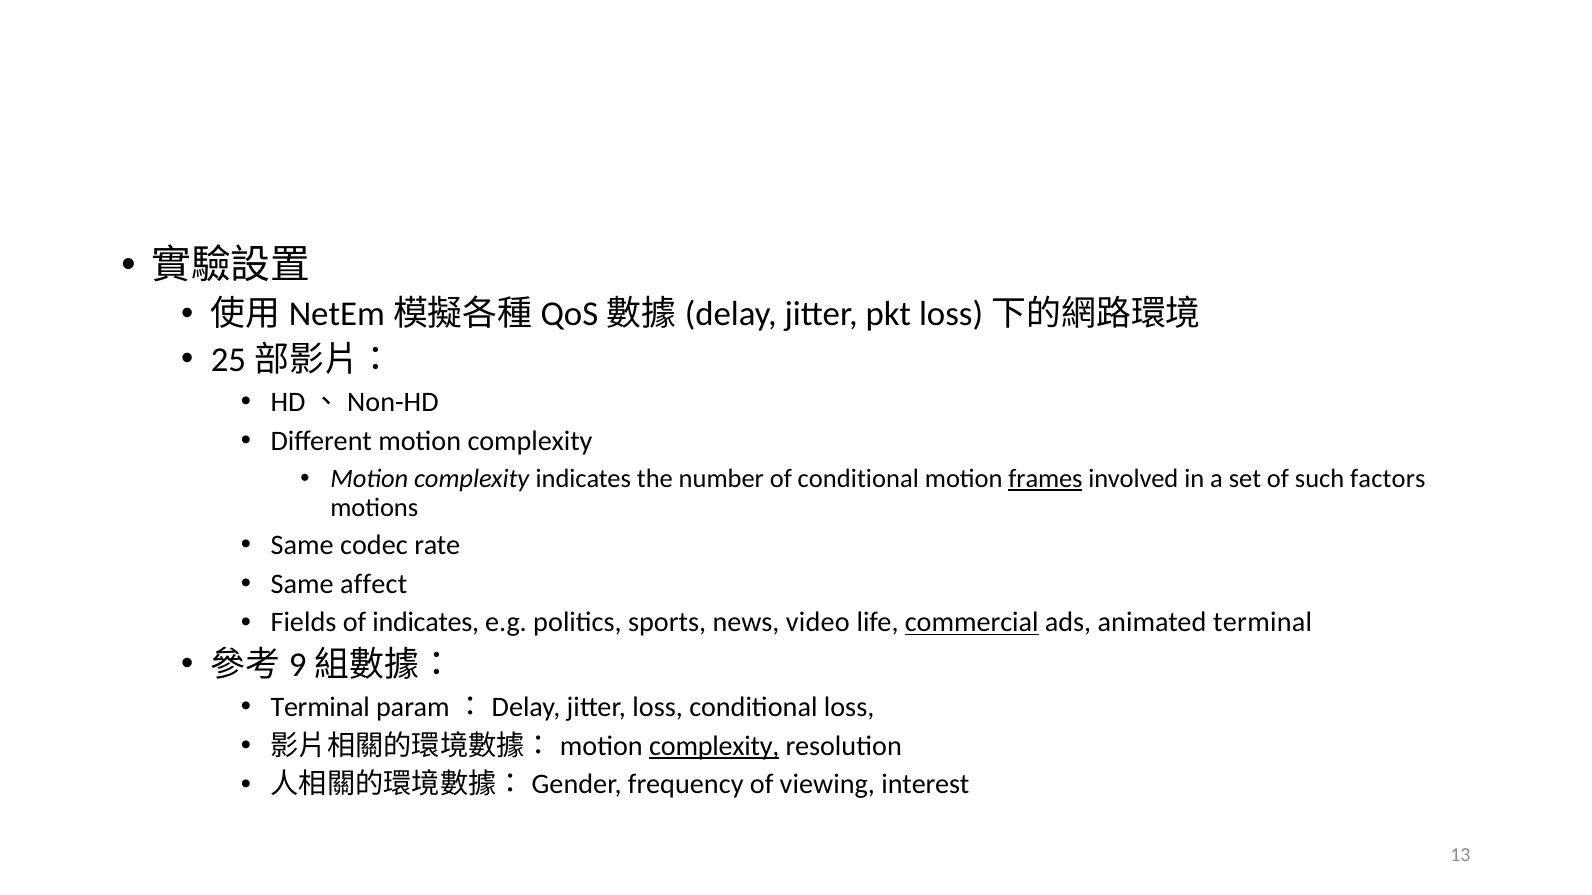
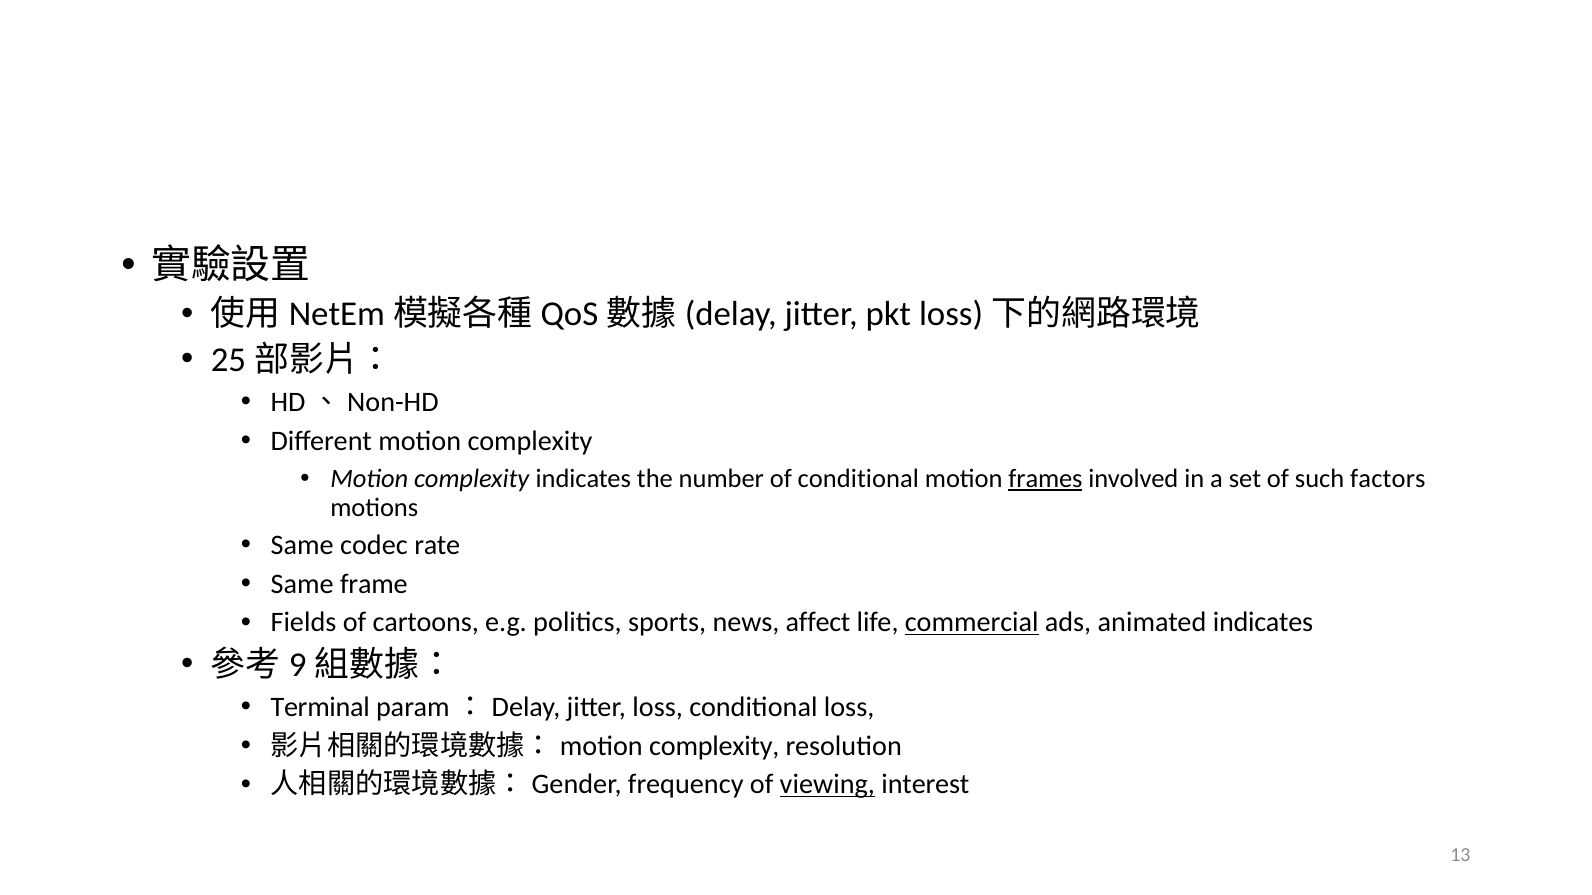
affect: affect -> frame
of indicates: indicates -> cartoons
video: video -> affect
animated terminal: terminal -> indicates
complexity at (714, 746) underline: present -> none
viewing underline: none -> present
